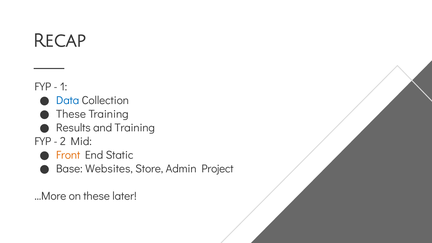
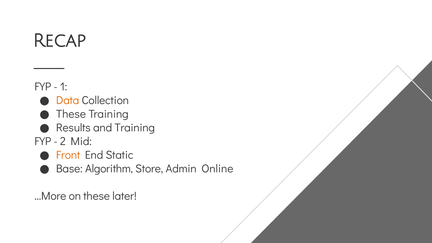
Data colour: blue -> orange
Websites: Websites -> Algorithm
Project: Project -> Online
